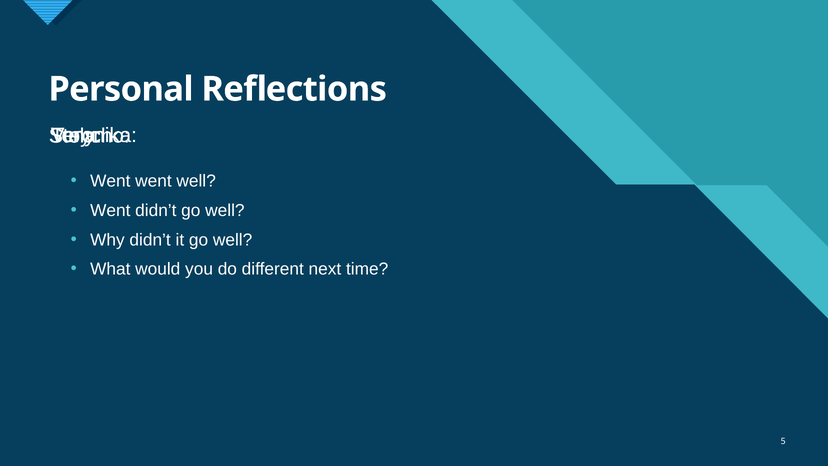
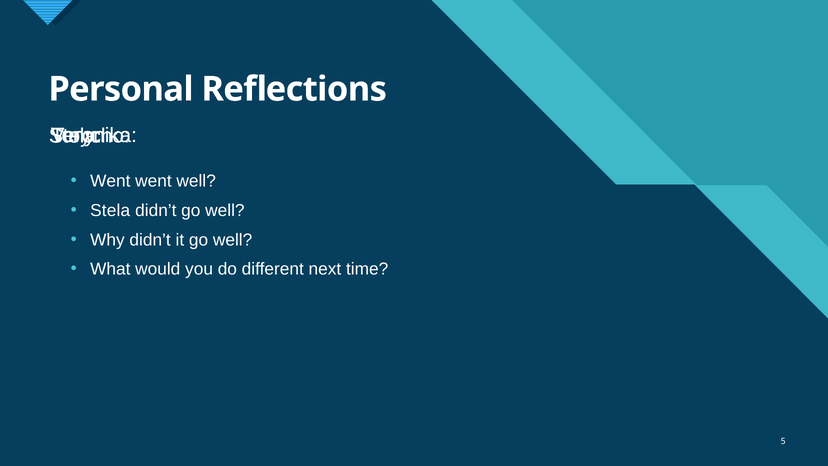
Went at (110, 210): Went -> Stela
